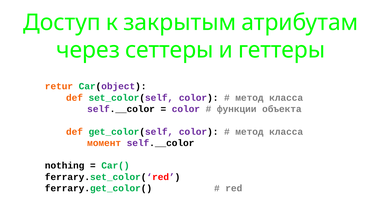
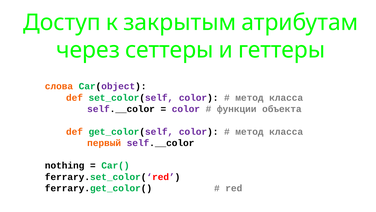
retur: retur -> слова
момент: момент -> первый
